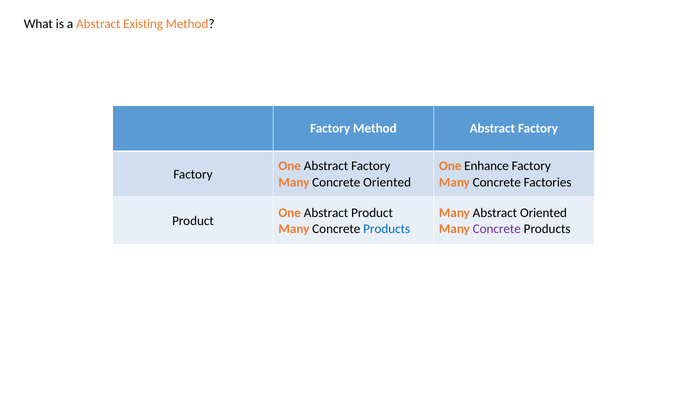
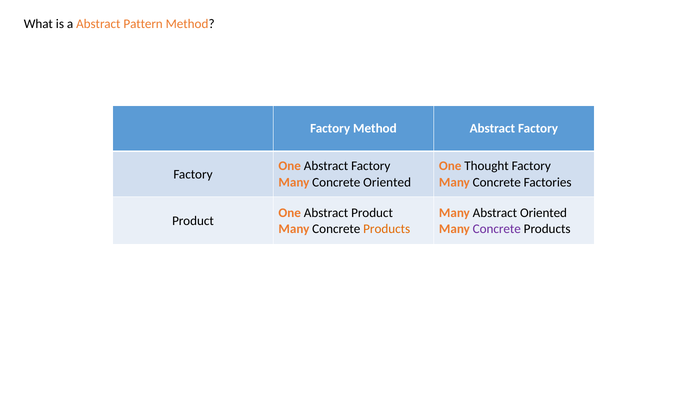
Existing: Existing -> Pattern
Enhance: Enhance -> Thought
Products at (387, 229) colour: blue -> orange
